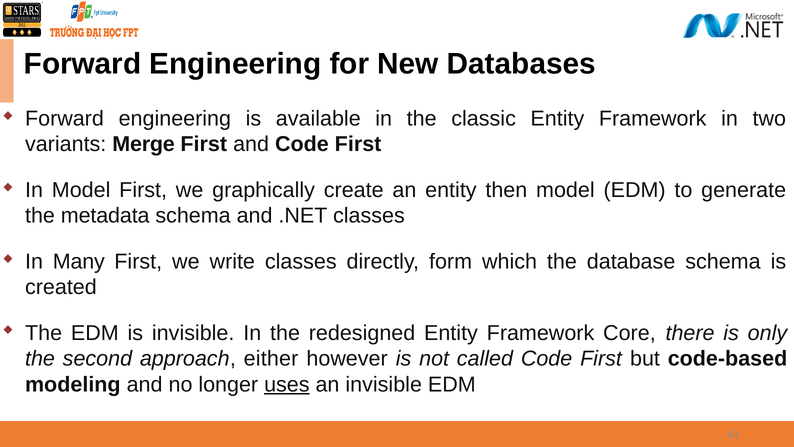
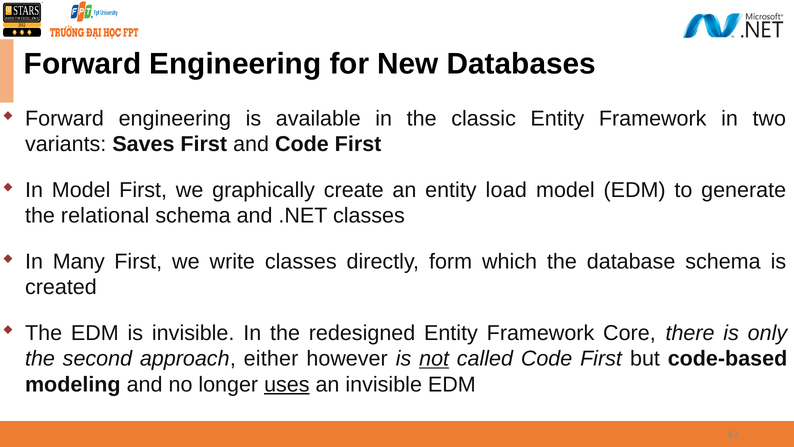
Merge: Merge -> Saves
then: then -> load
metadata: metadata -> relational
not underline: none -> present
